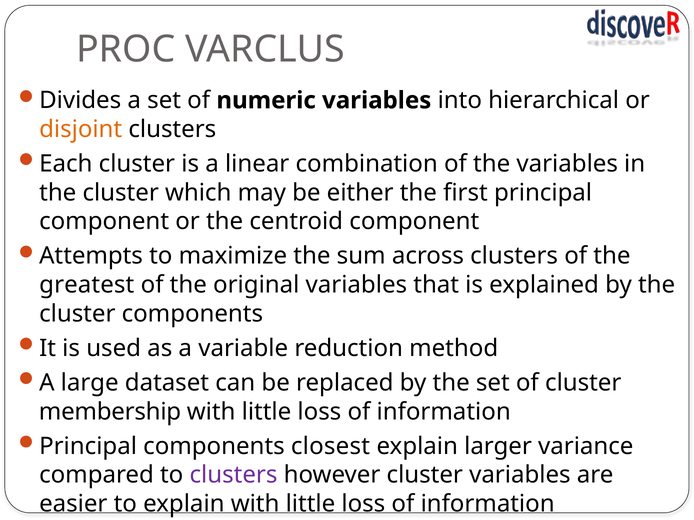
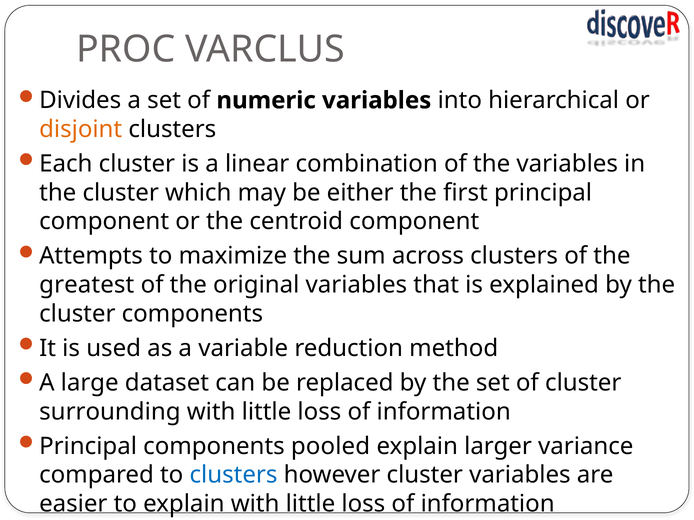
membership: membership -> surrounding
closest: closest -> pooled
clusters at (234, 475) colour: purple -> blue
